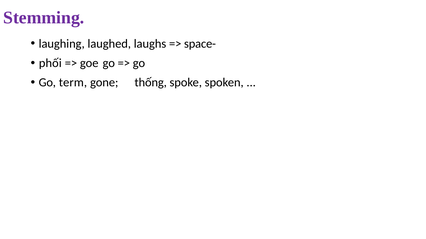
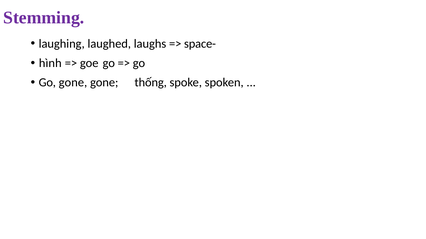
phối: phối -> hình
Go term: term -> gone
